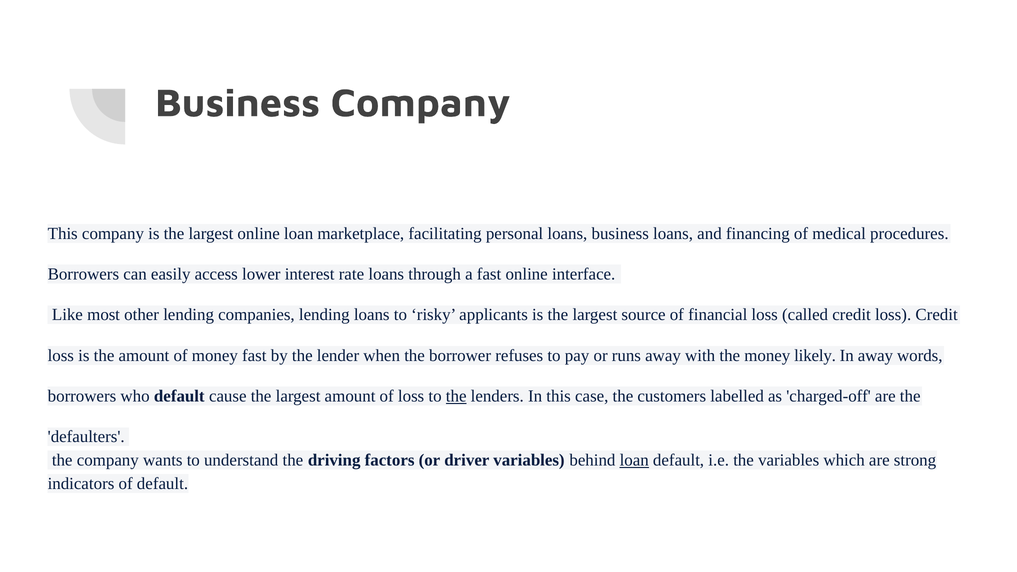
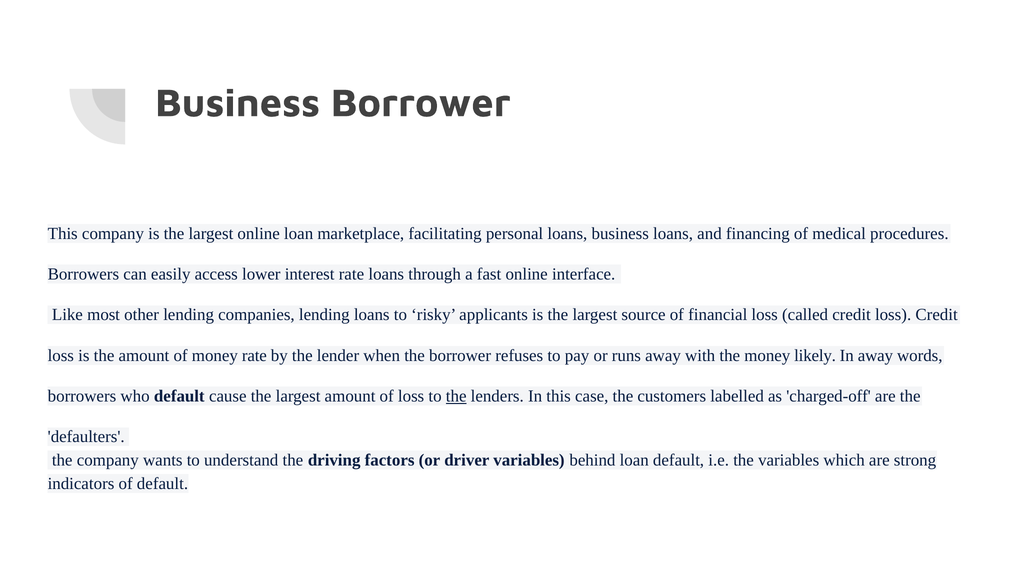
Business Company: Company -> Borrower
money fast: fast -> rate
loan at (634, 460) underline: present -> none
